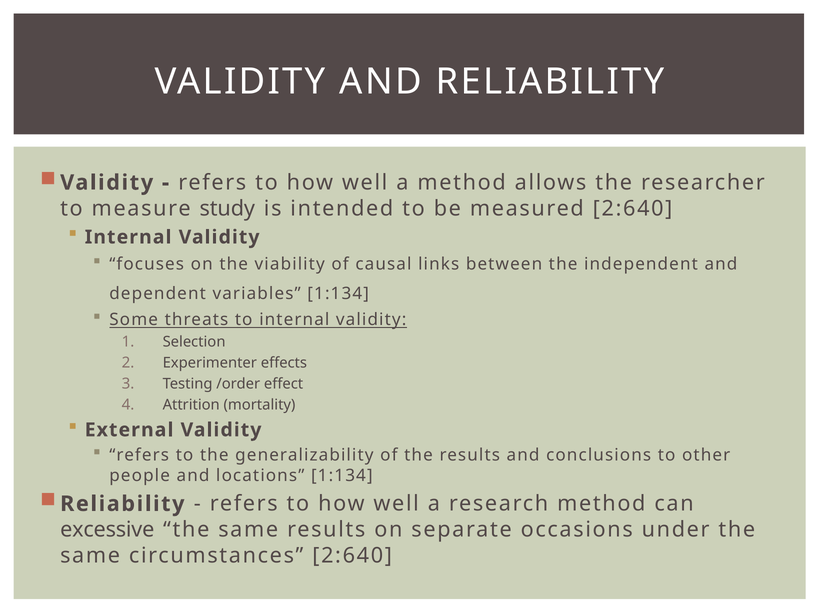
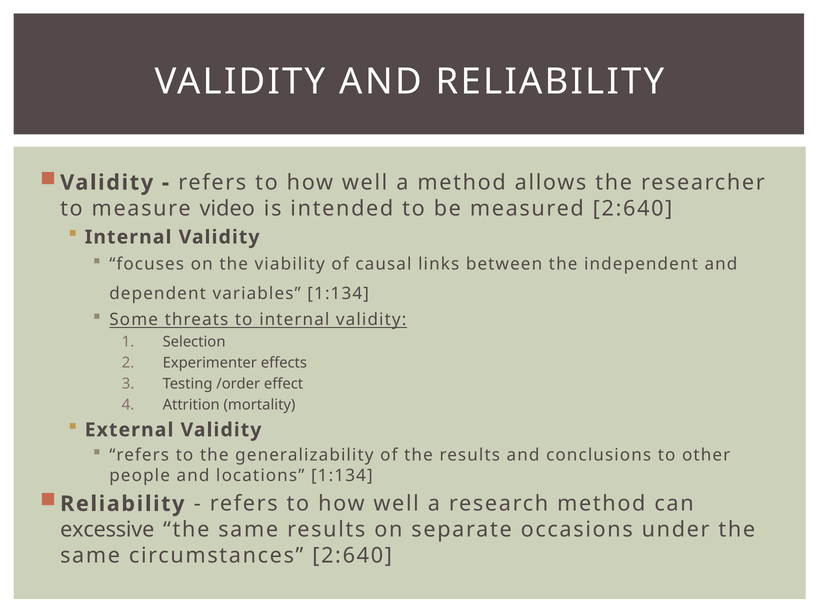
study: study -> video
